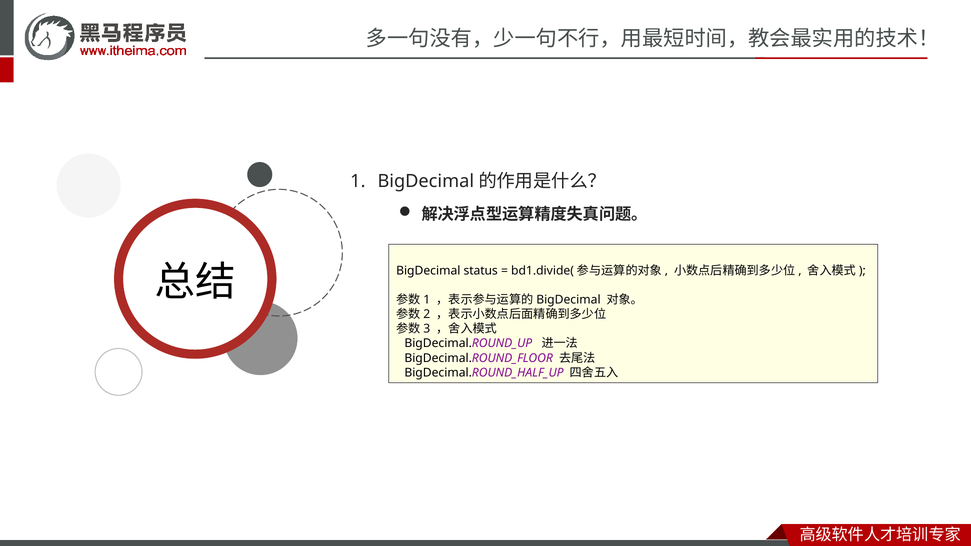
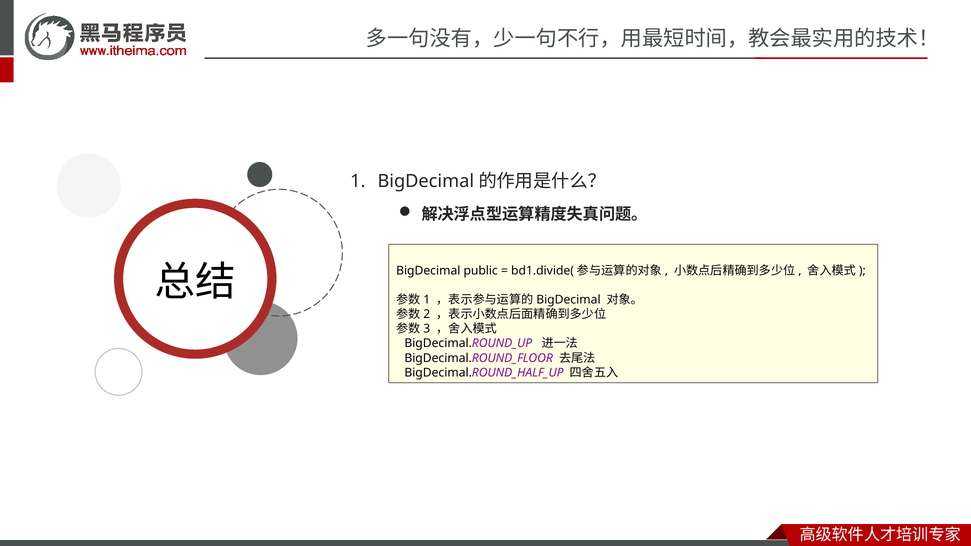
status: status -> public
